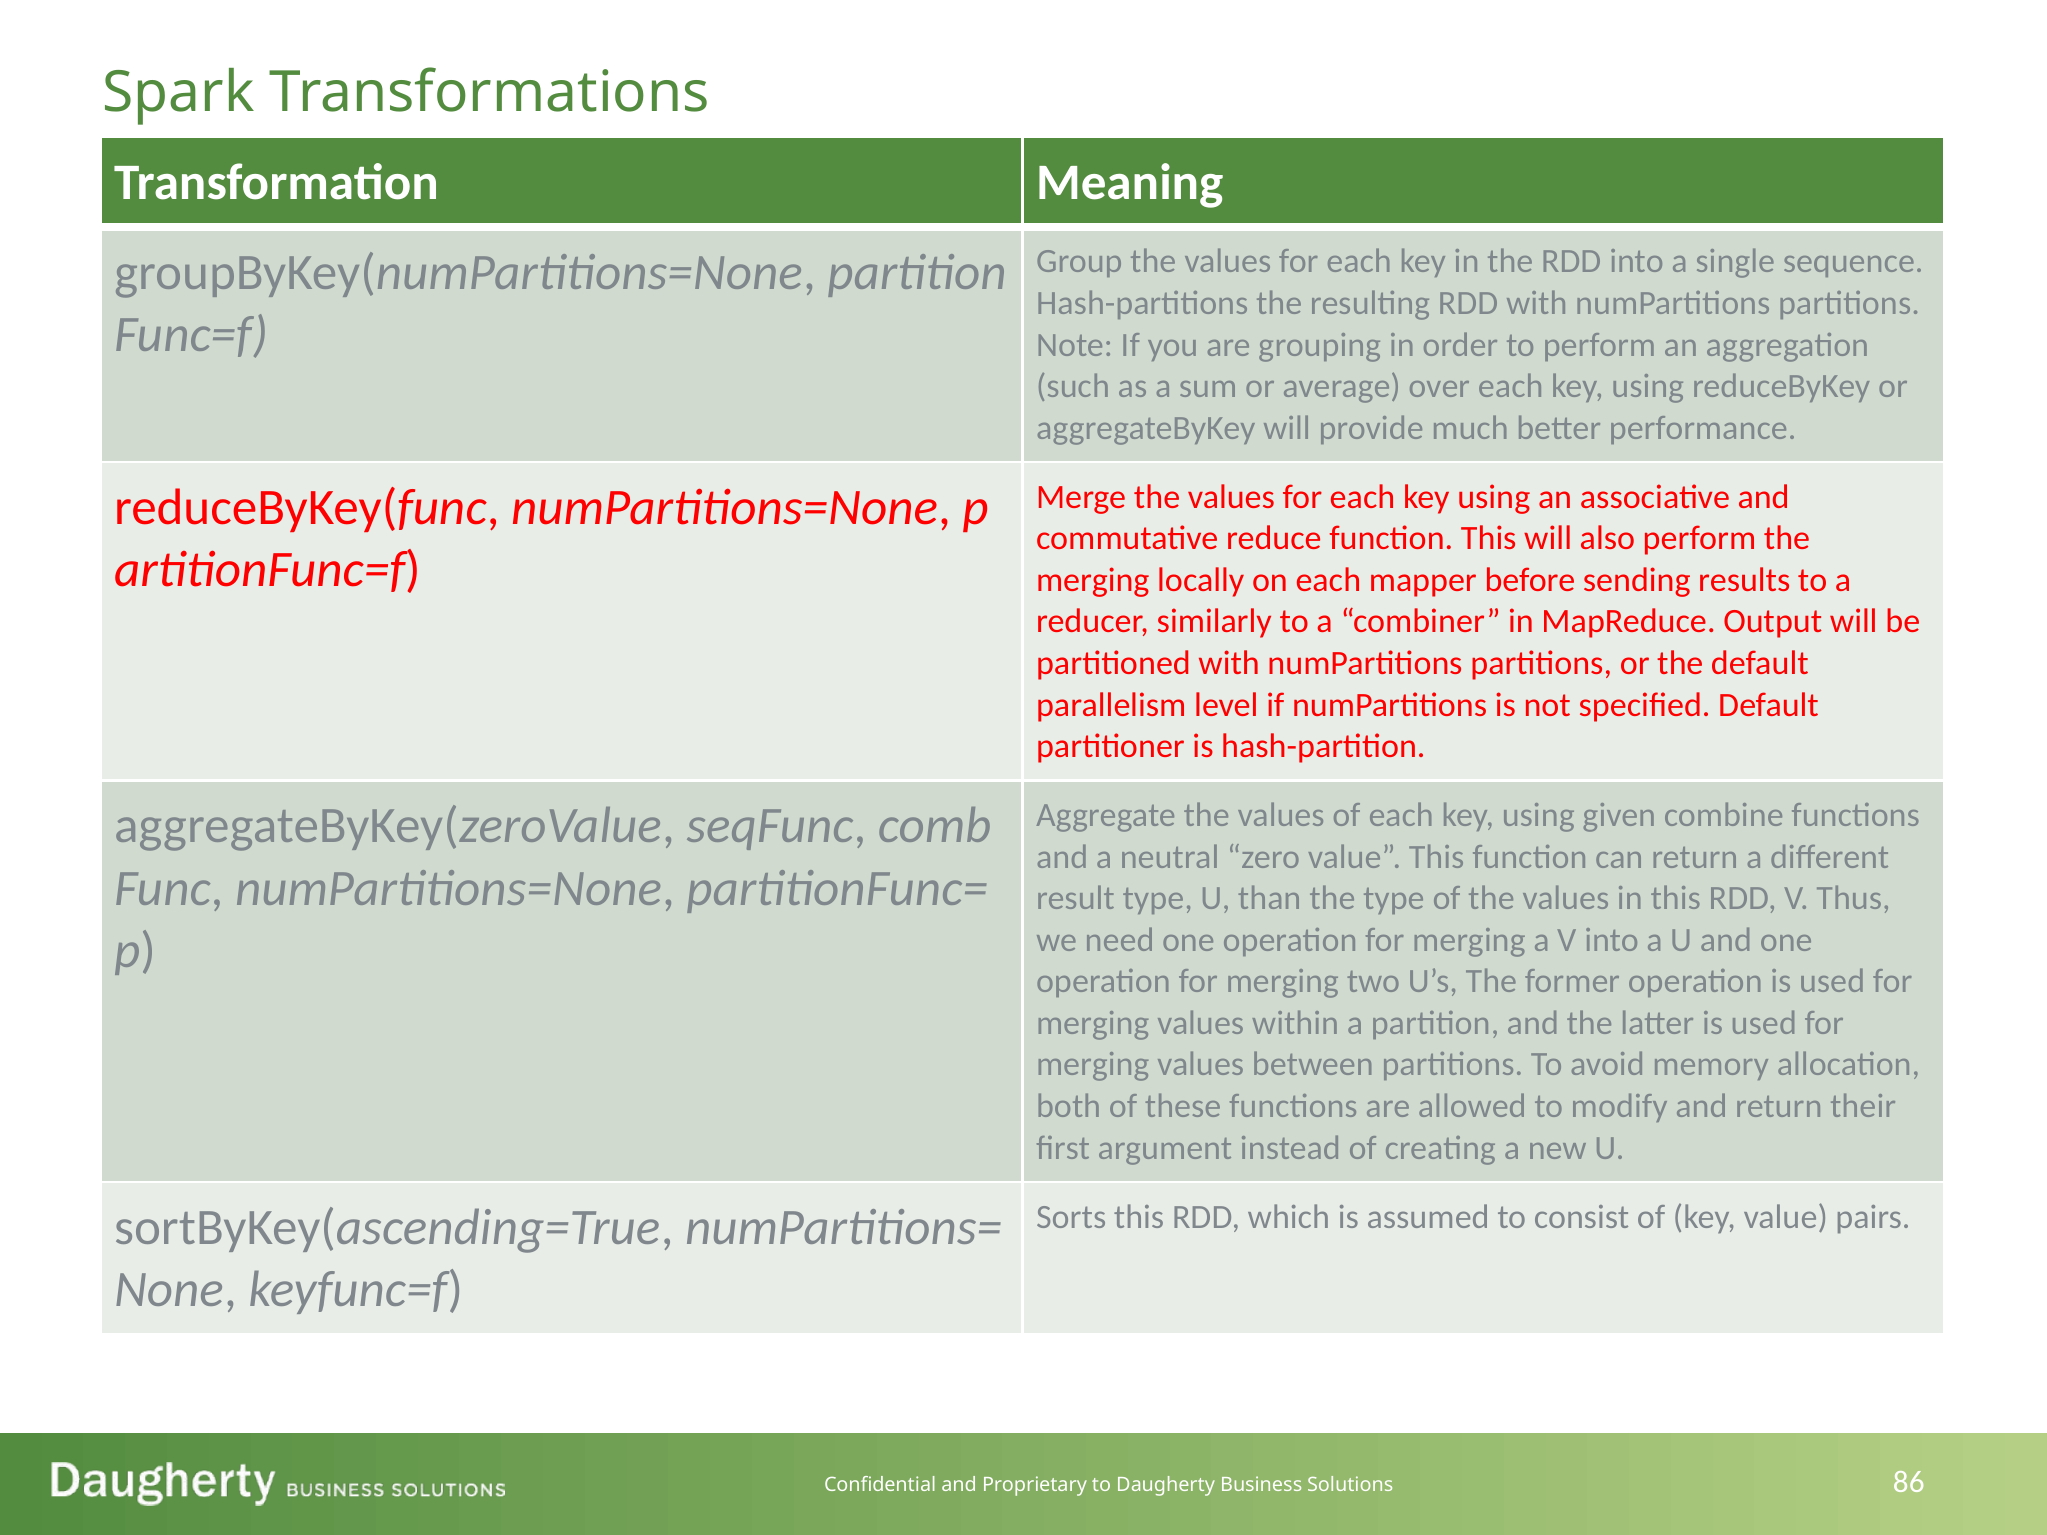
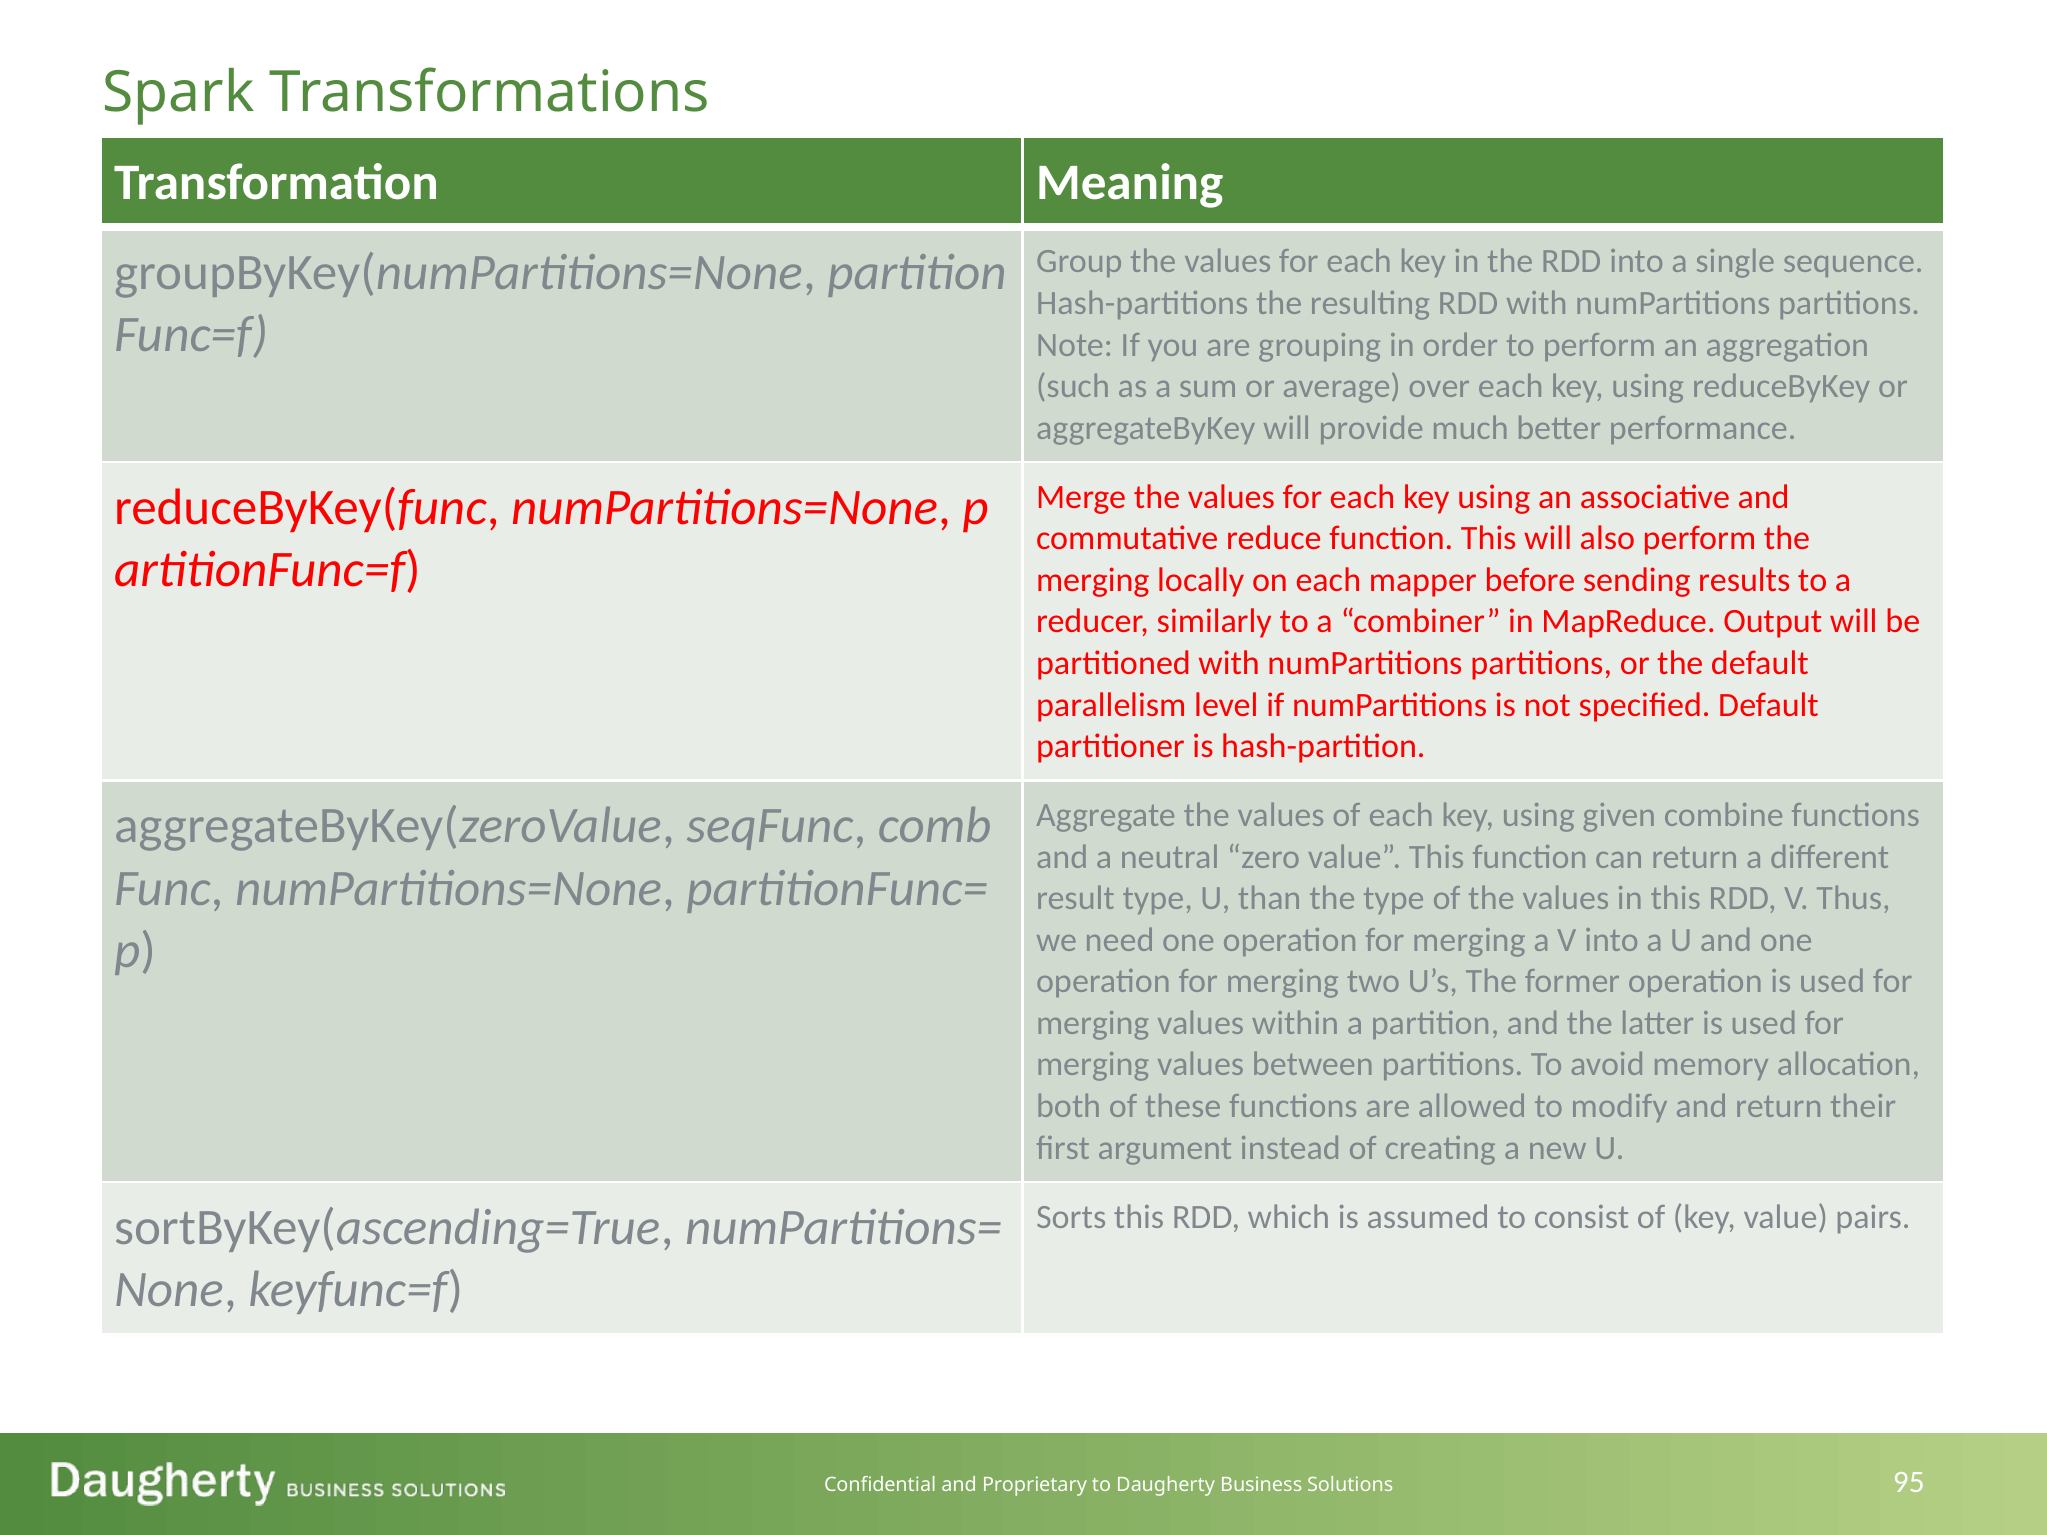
86: 86 -> 95
